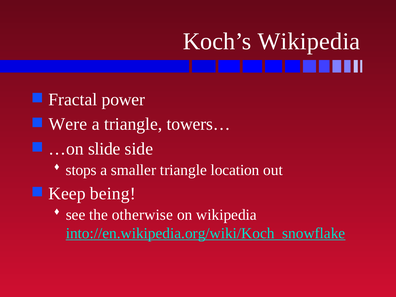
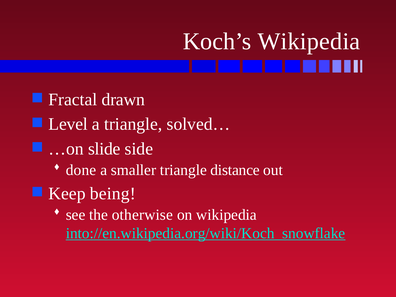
power: power -> drawn
Were: Were -> Level
towers…: towers… -> solved…
stops: stops -> done
location: location -> distance
